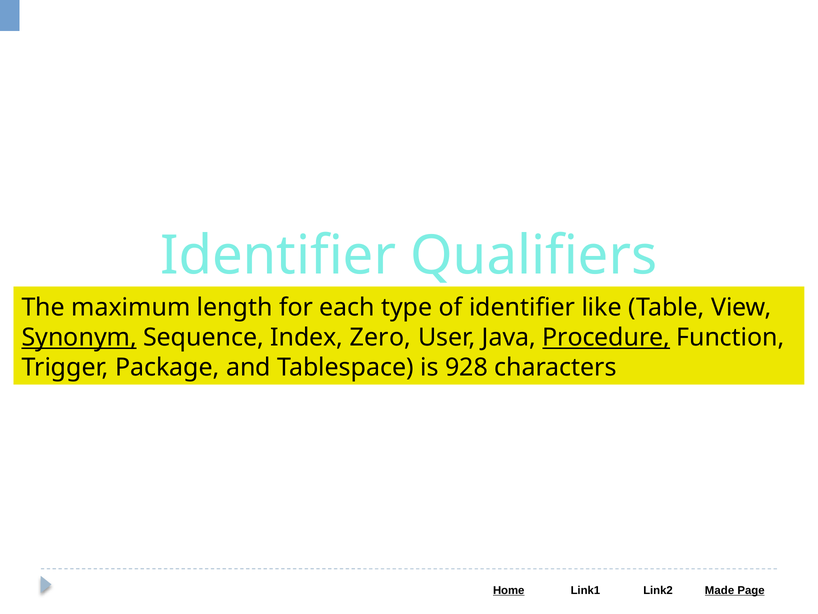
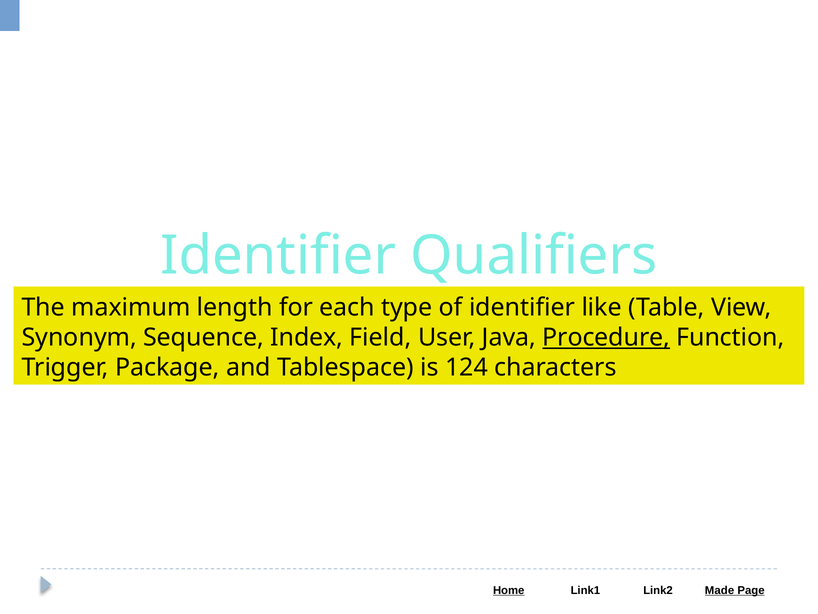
Synonym underline: present -> none
Zero: Zero -> Field
928: 928 -> 124
